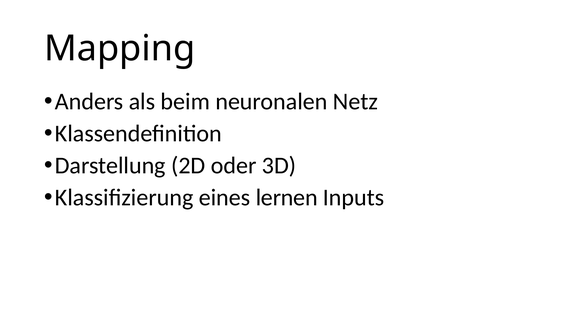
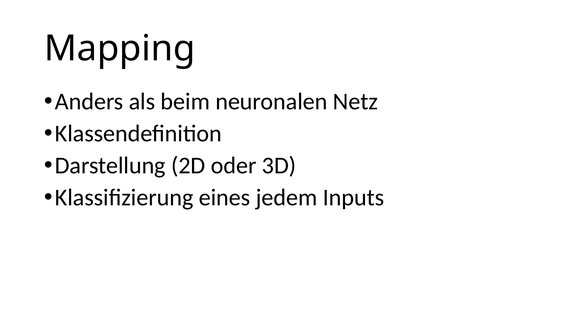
lernen: lernen -> jedem
